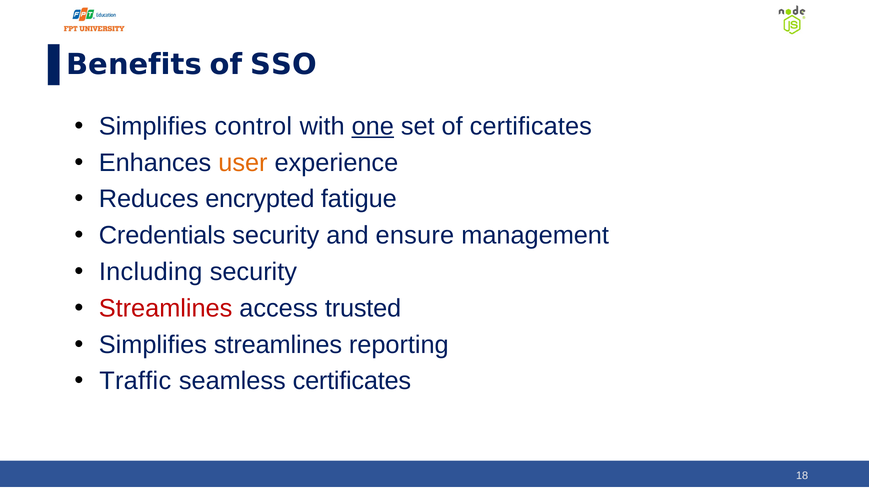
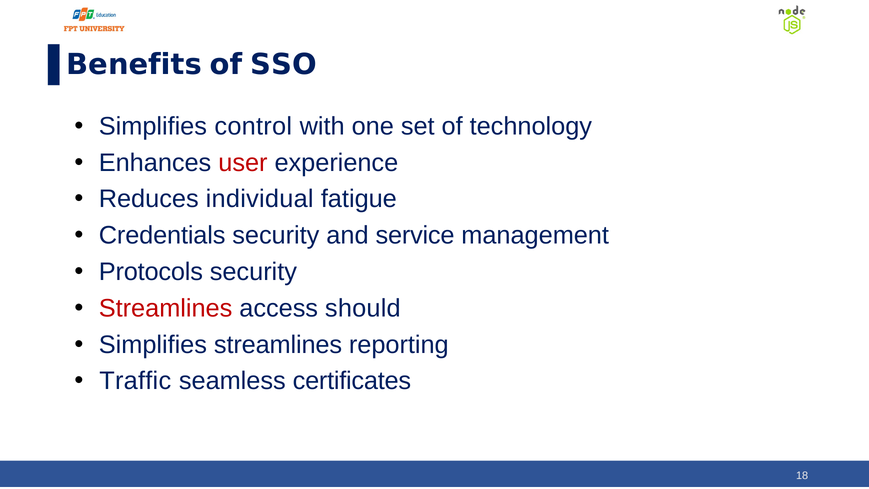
one underline: present -> none
of certificates: certificates -> technology
user colour: orange -> red
encrypted: encrypted -> individual
ensure: ensure -> service
Including: Including -> Protocols
trusted: trusted -> should
